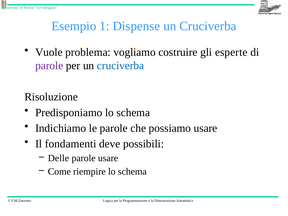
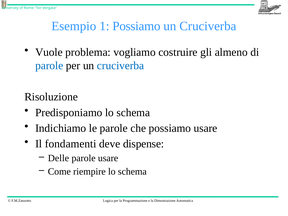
1 Dispense: Dispense -> Possiamo
esperte: esperte -> almeno
parole at (49, 66) colour: purple -> blue
possibili: possibili -> dispense
